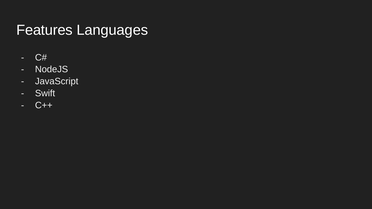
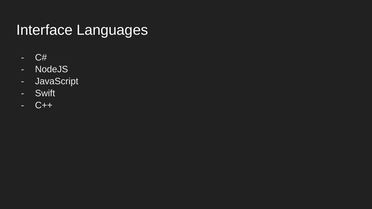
Features: Features -> Interface
